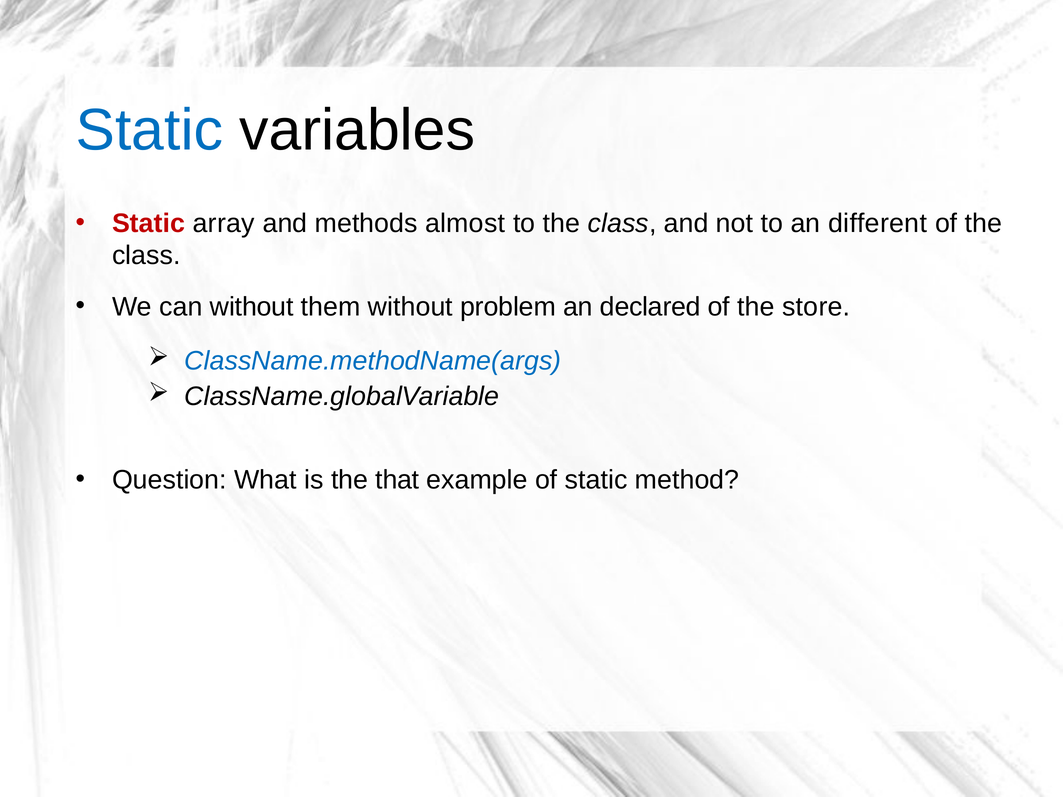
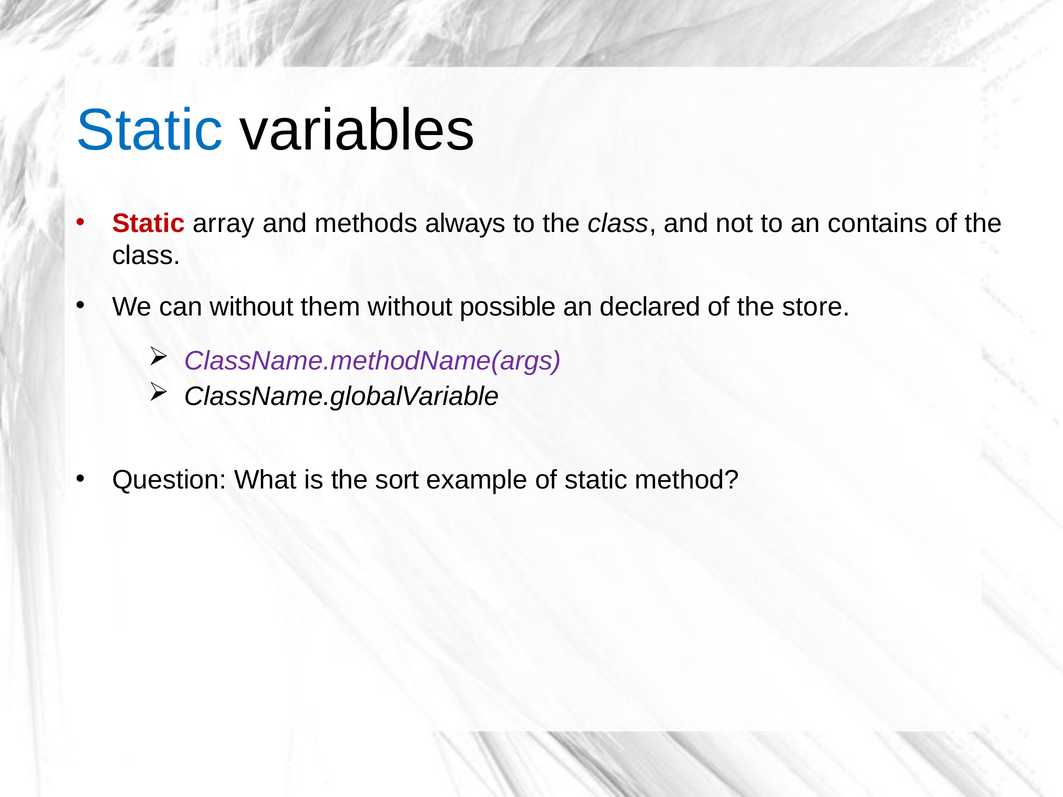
almost: almost -> always
different: different -> contains
problem: problem -> possible
ClassName.methodName(args colour: blue -> purple
that: that -> sort
